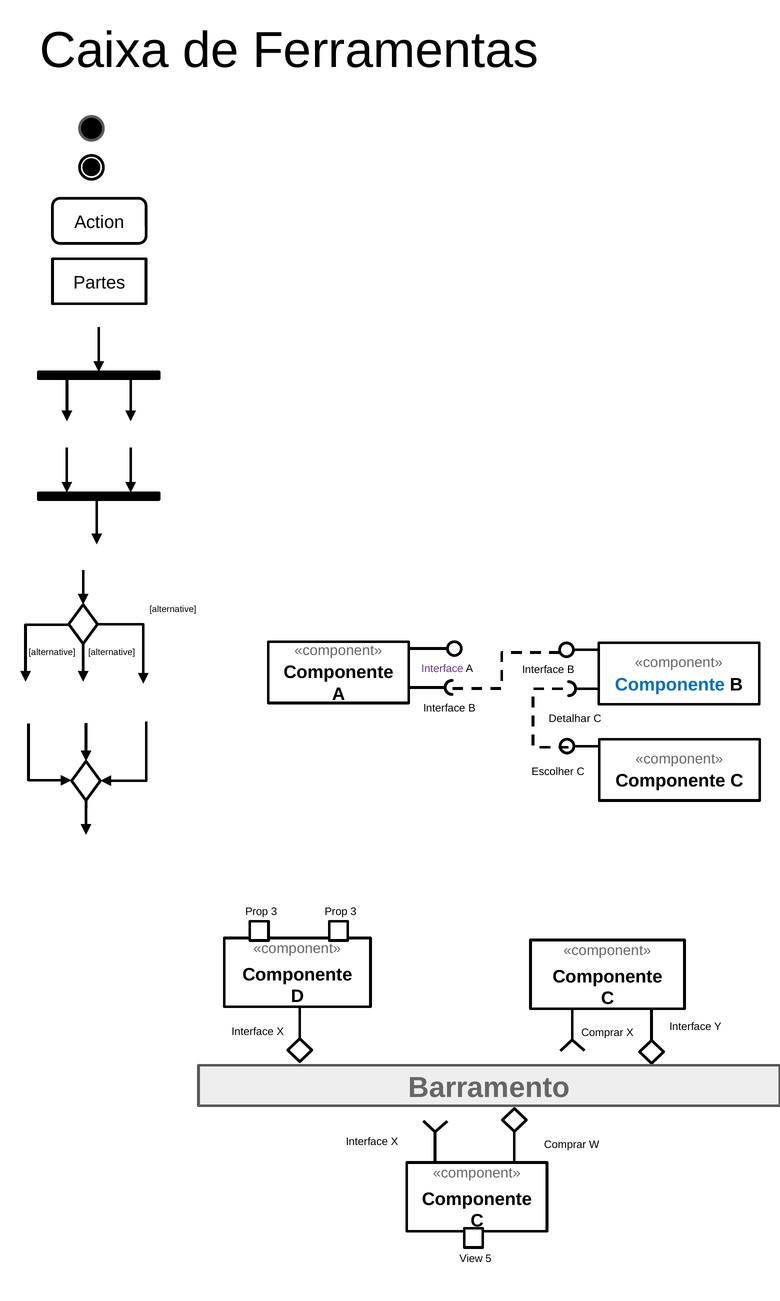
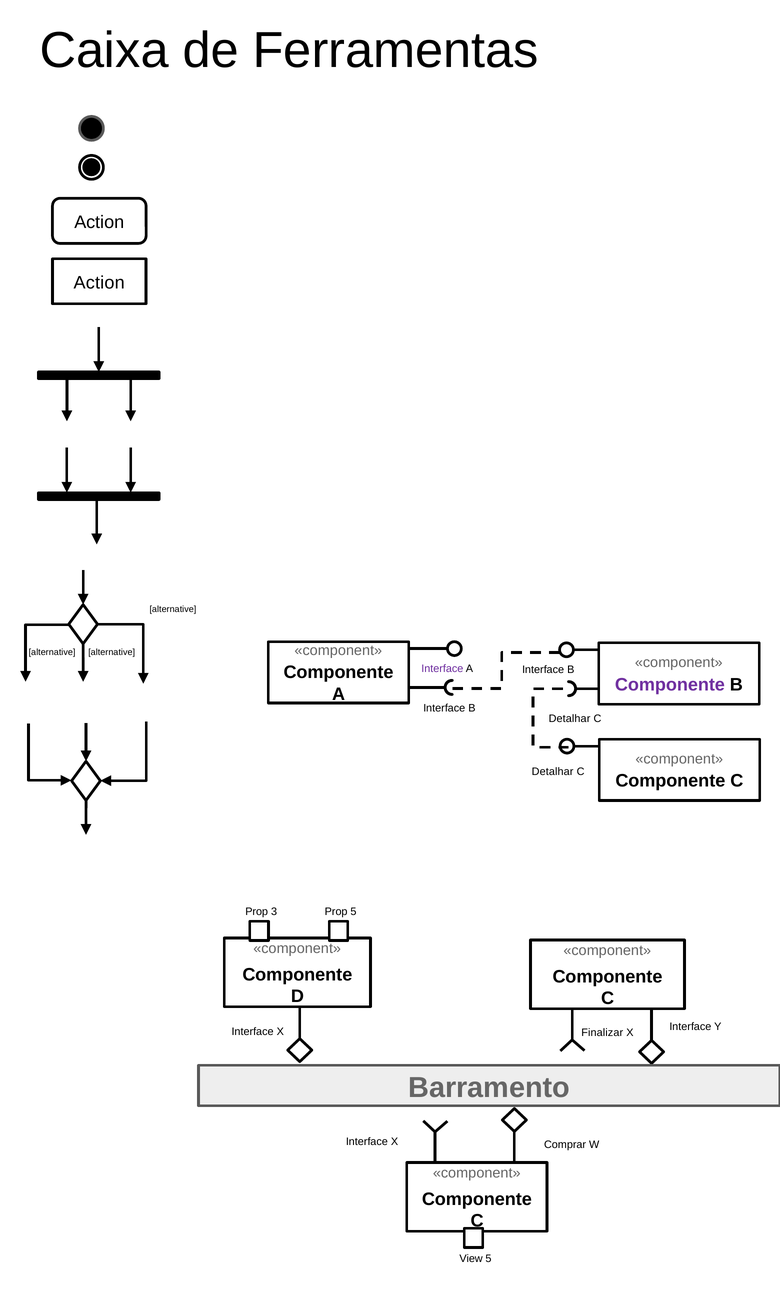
Partes at (99, 282): Partes -> Action
Componente at (670, 684) colour: blue -> purple
Escolher at (553, 771): Escolher -> Detalhar
3 Prop 3: 3 -> 5
Comprar at (602, 1032): Comprar -> Finalizar
